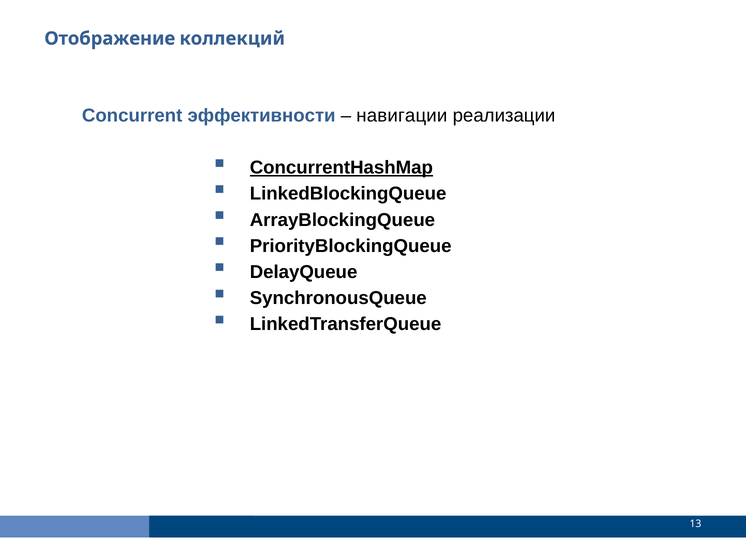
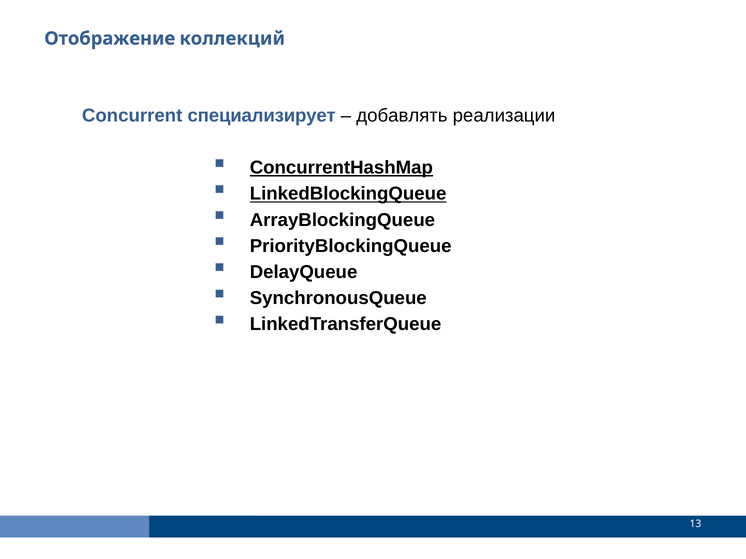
эффективности: эффективности -> специализирует
навигации: навигации -> добавлять
LinkedBlockingQueue underline: none -> present
